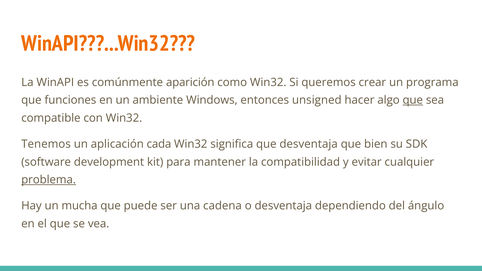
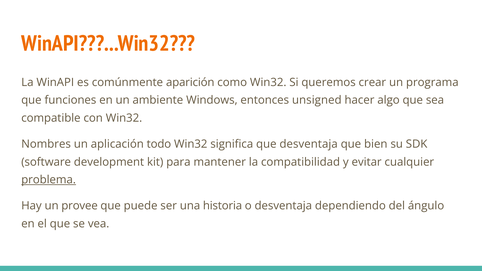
que at (413, 100) underline: present -> none
Tenemos: Tenemos -> Nombres
cada: cada -> todo
mucha: mucha -> provee
cadena: cadena -> historia
